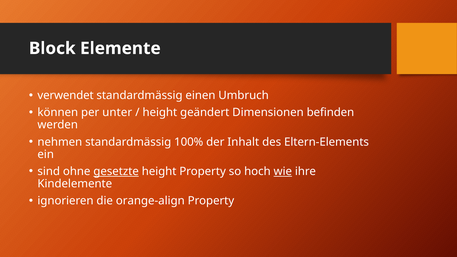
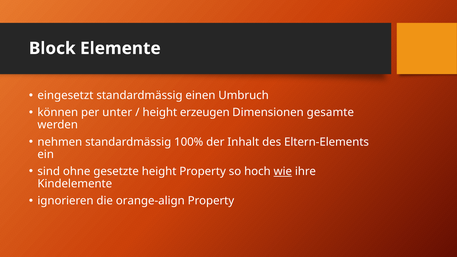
verwendet: verwendet -> eingesetzt
geändert: geändert -> erzeugen
befinden: befinden -> gesamte
gesetzte underline: present -> none
